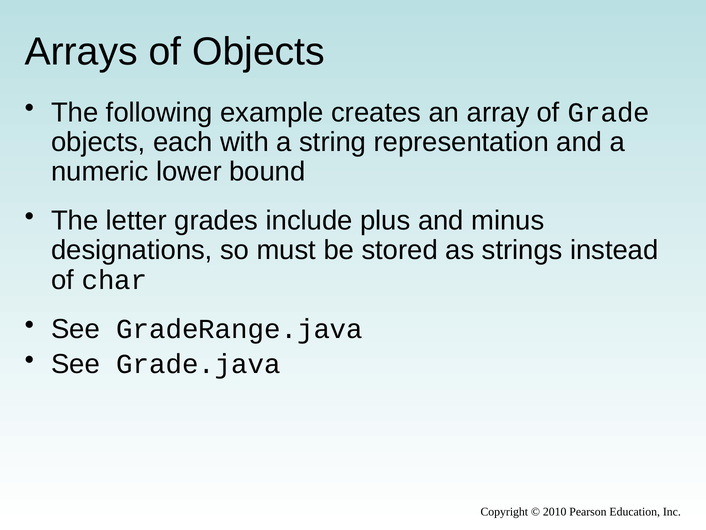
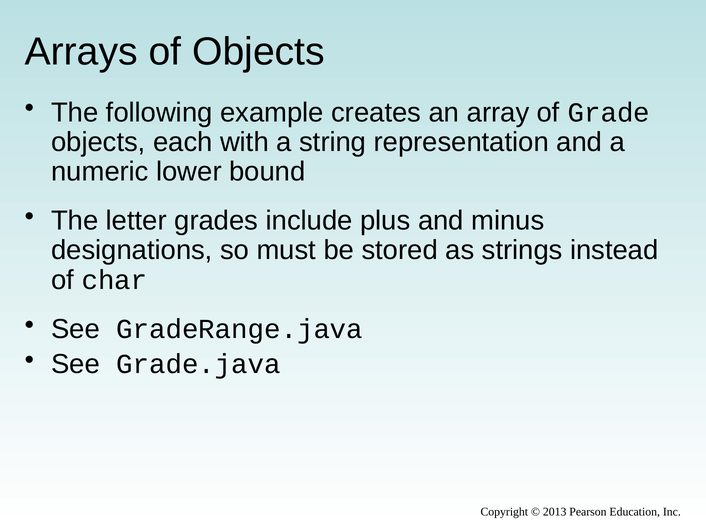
2010: 2010 -> 2013
